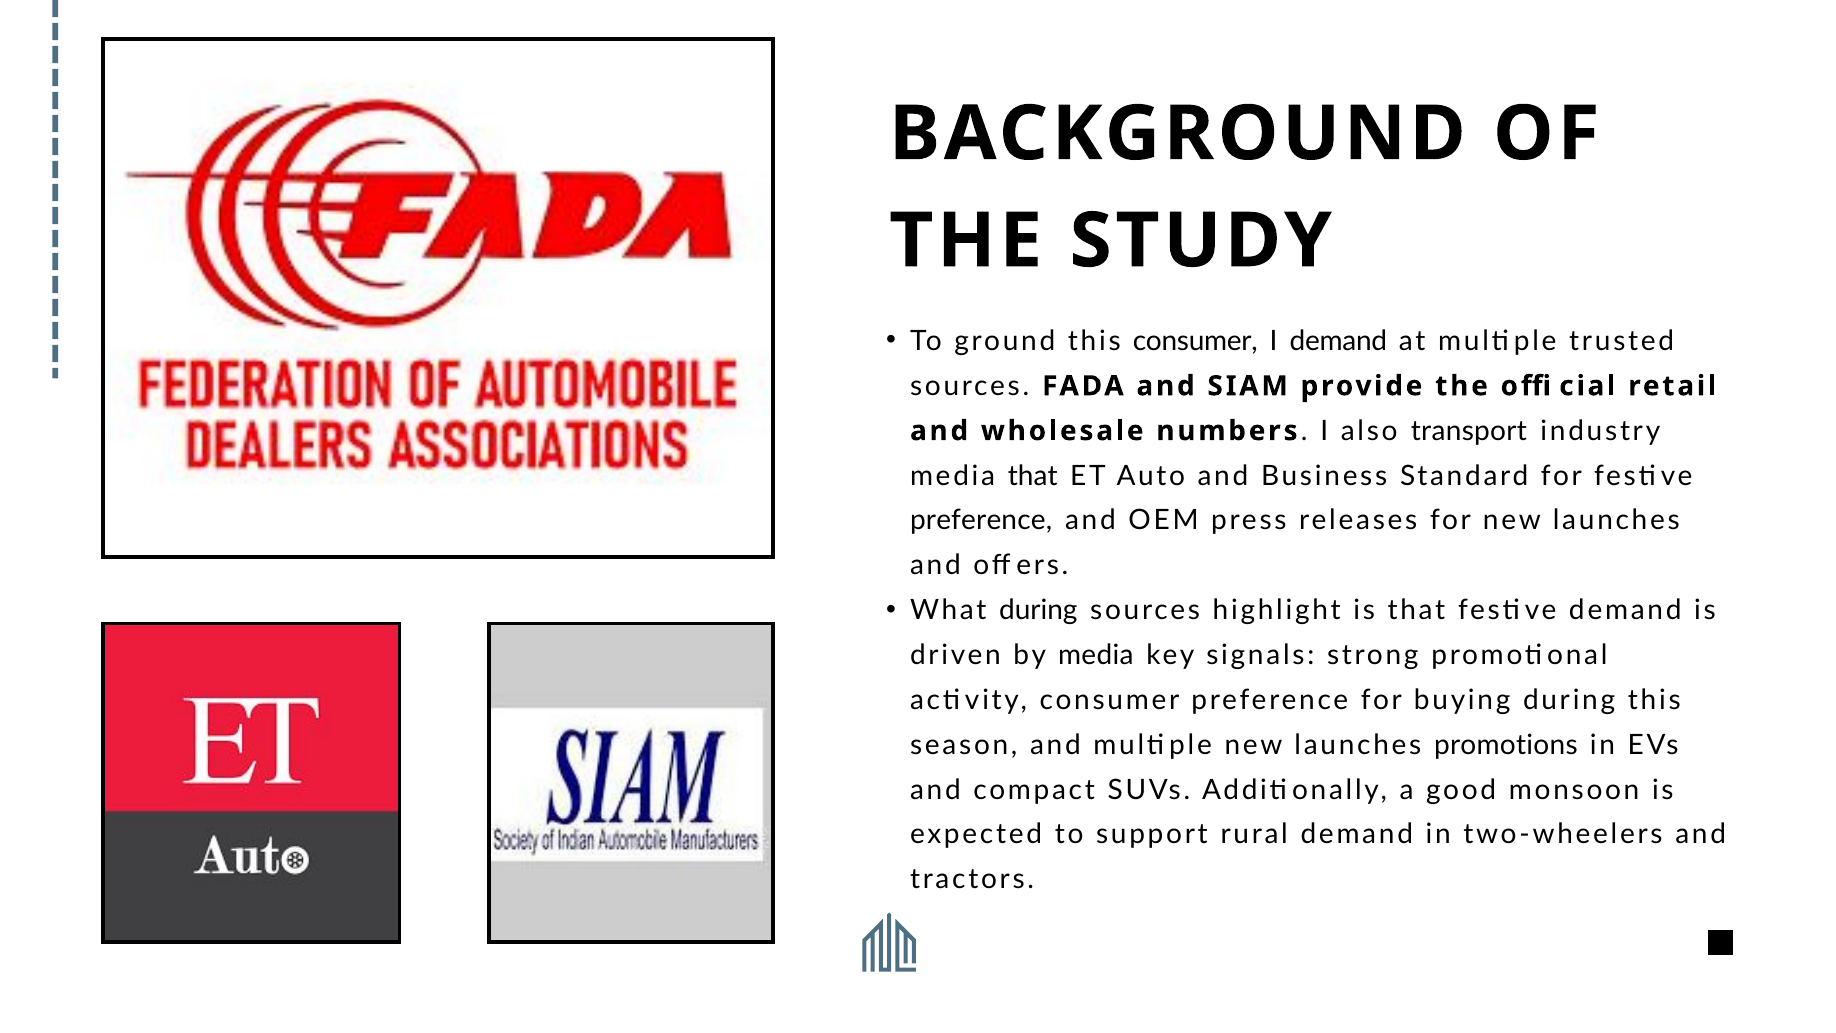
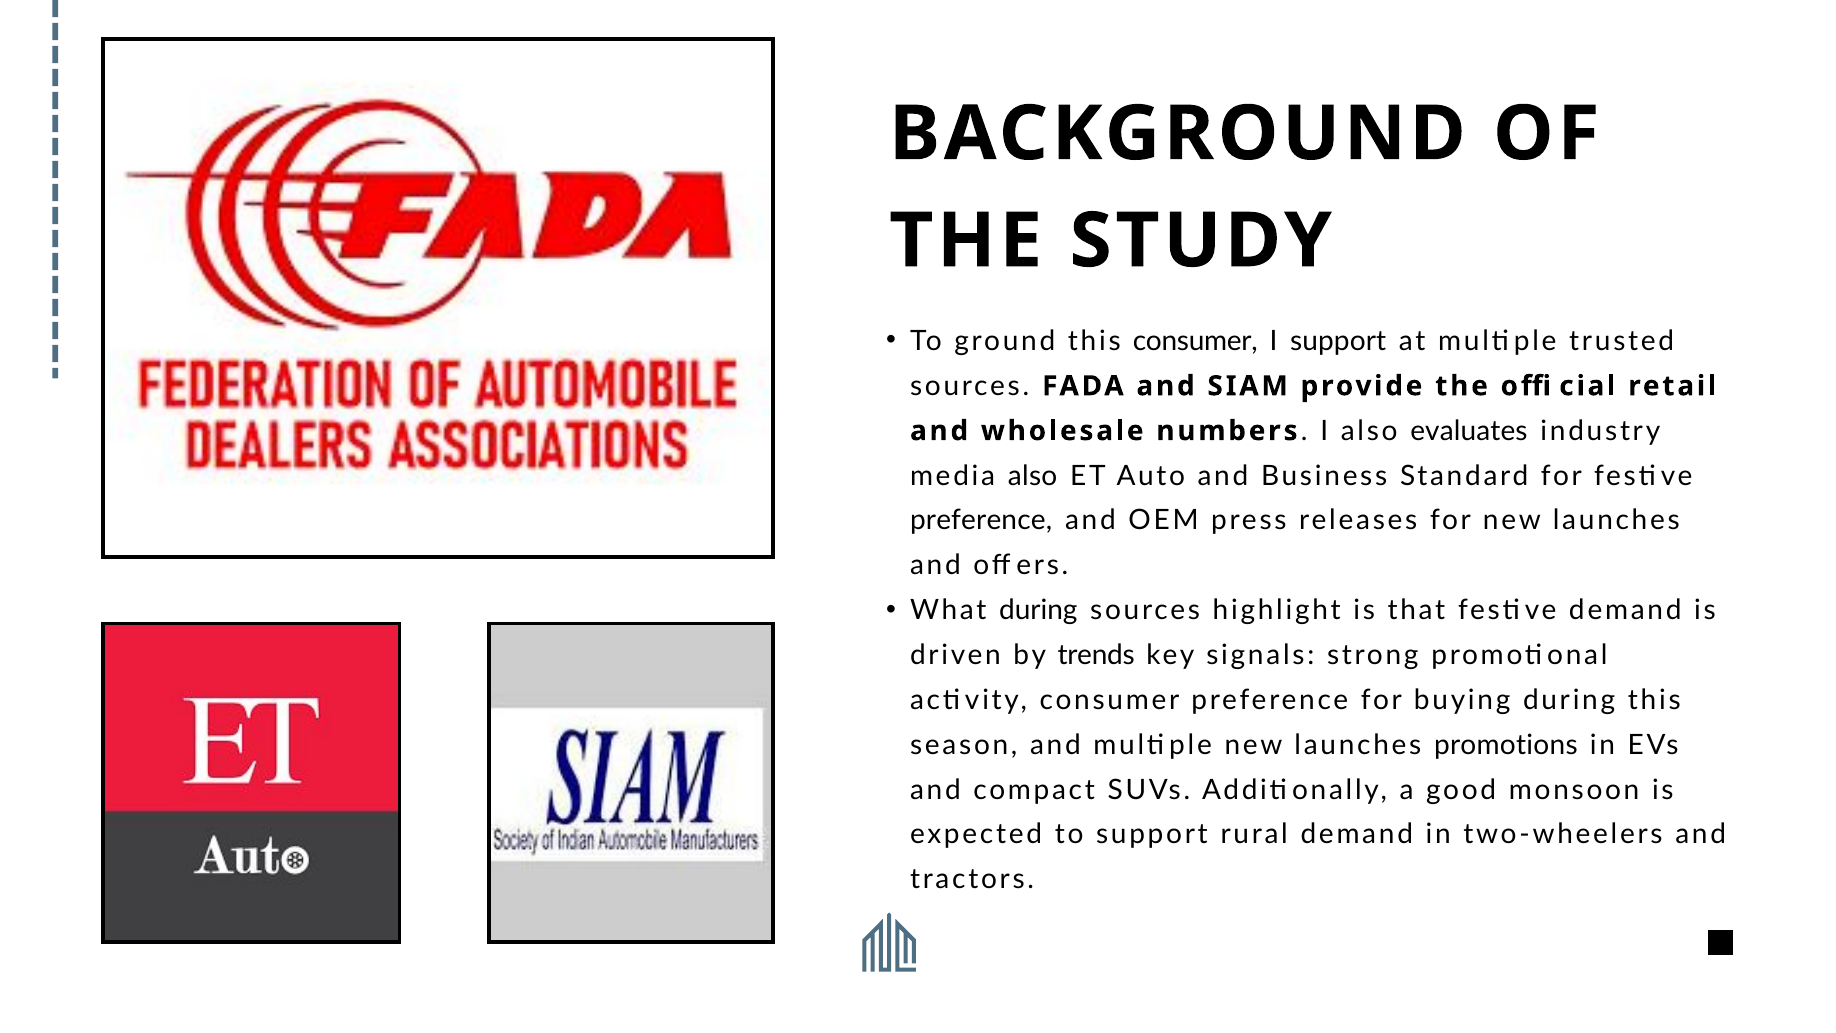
I demand: demand -> support
transport: transport -> evaluates
media that: that -> also
by media: media -> trends
